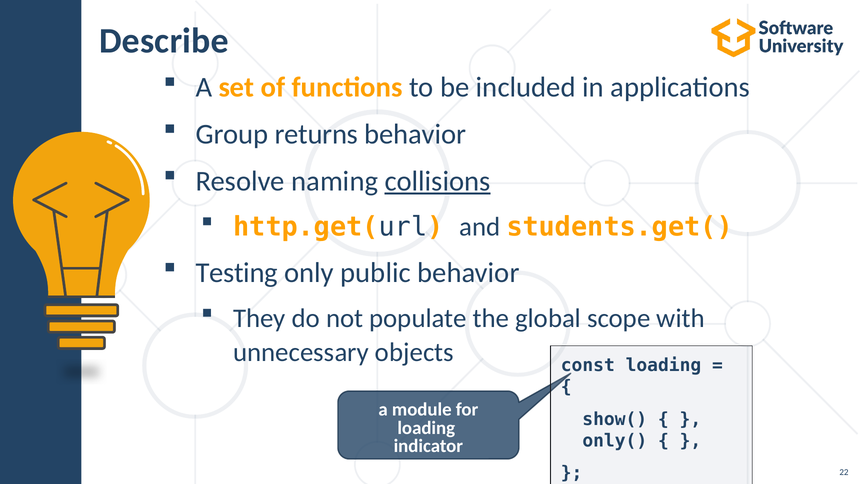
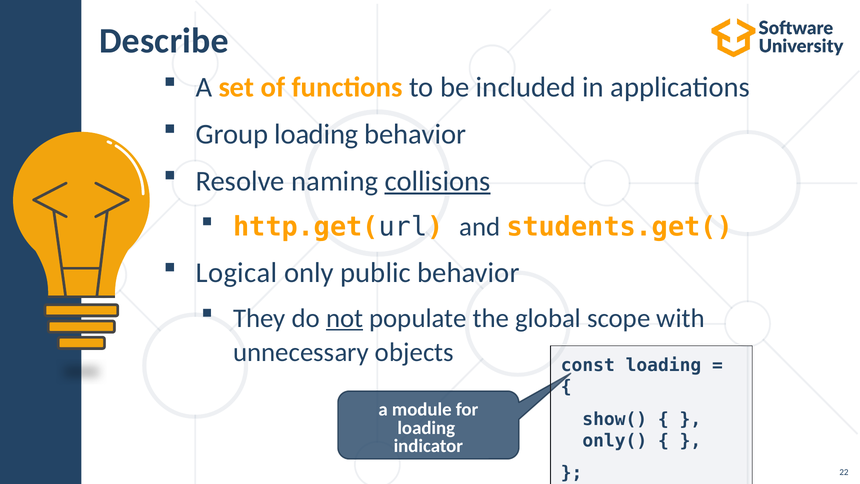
Group returns: returns -> loading
Testing: Testing -> Logical
not underline: none -> present
